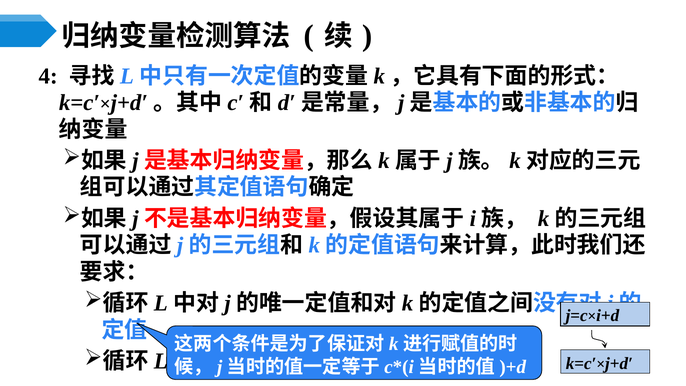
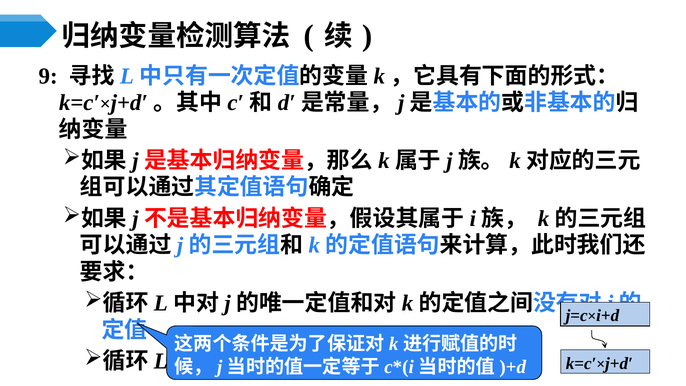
4: 4 -> 9
